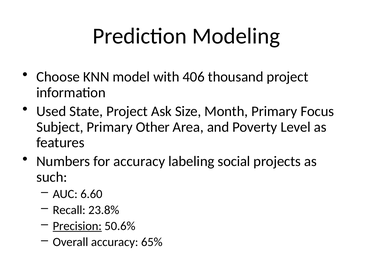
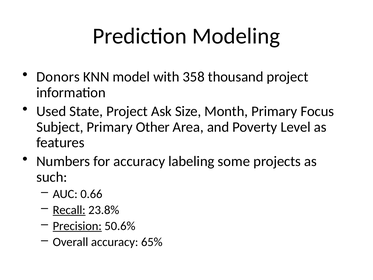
Choose: Choose -> Donors
406: 406 -> 358
social: social -> some
6.60: 6.60 -> 0.66
Recall underline: none -> present
